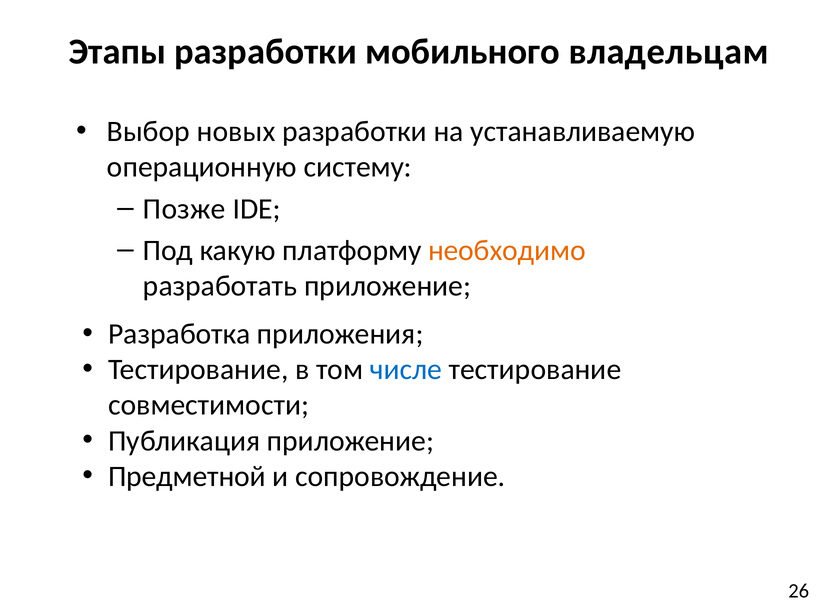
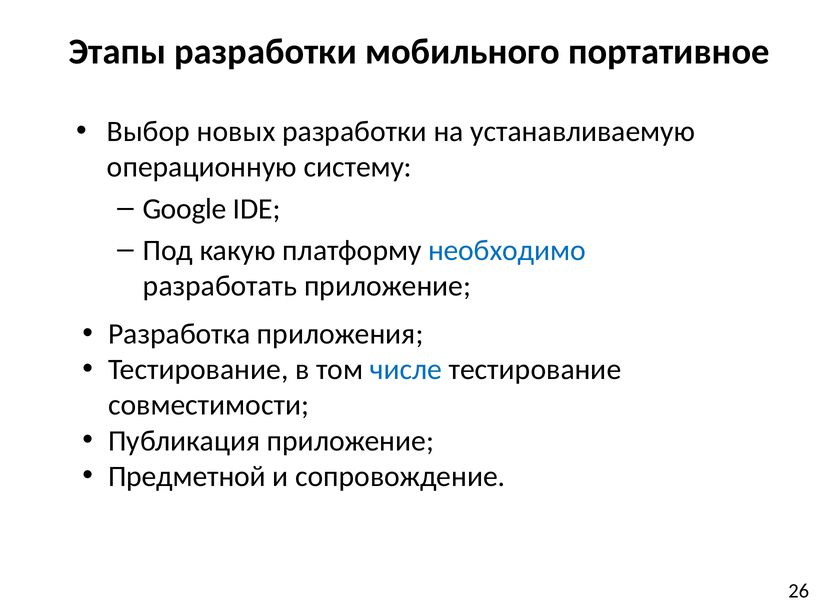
владельцам: владельцам -> портативное
Позже: Позже -> Google
необходимо colour: orange -> blue
